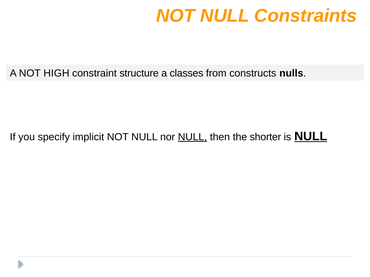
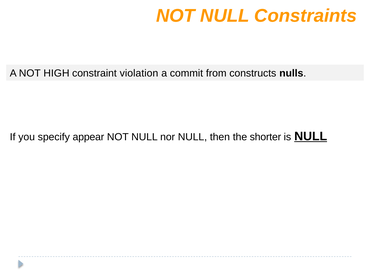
structure: structure -> violation
classes: classes -> commit
implicit: implicit -> appear
NULL at (192, 137) underline: present -> none
